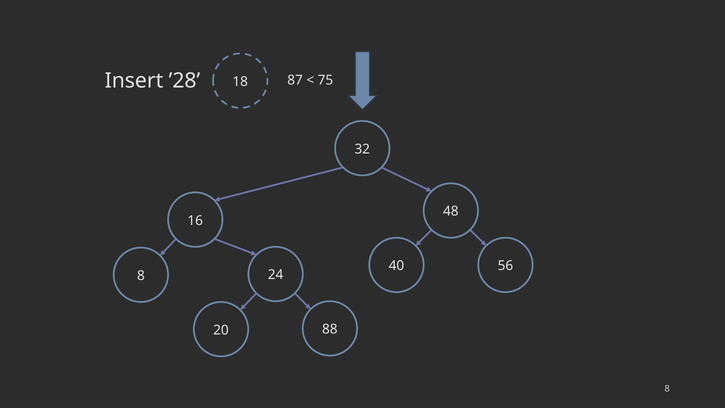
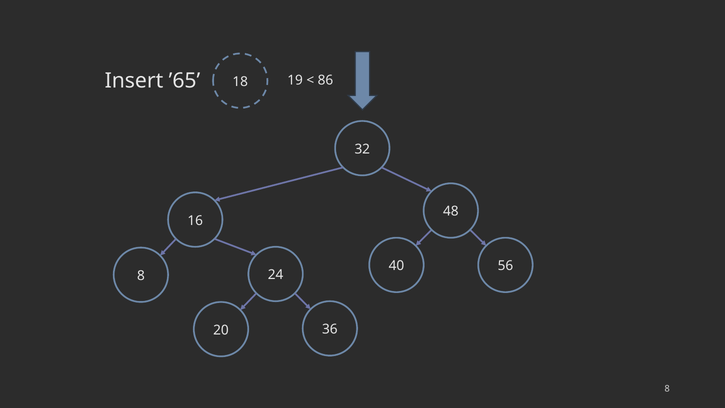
’28: ’28 -> ’65
87: 87 -> 19
75: 75 -> 86
88: 88 -> 36
